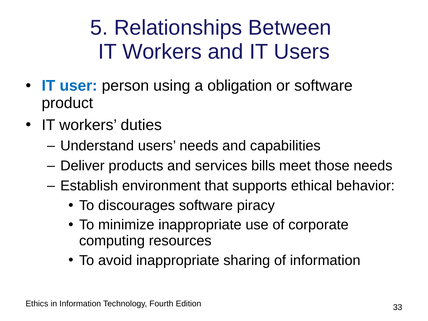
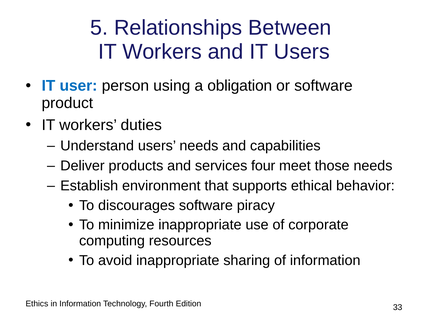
bills: bills -> four
